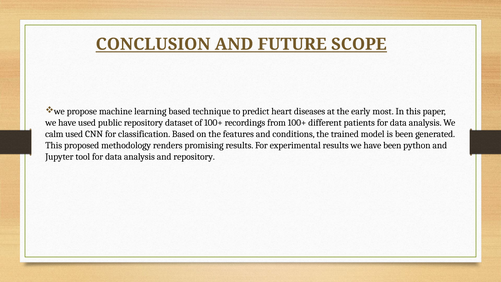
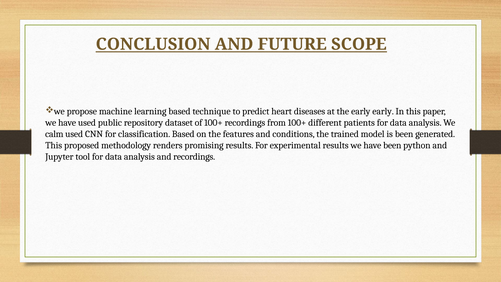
early most: most -> early
and repository: repository -> recordings
